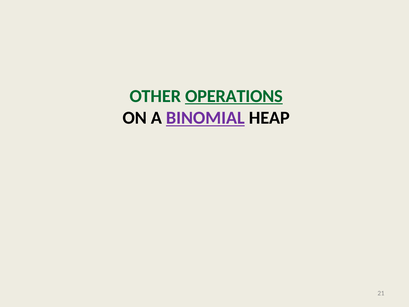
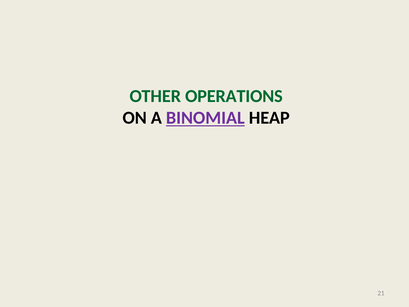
OPERATIONS underline: present -> none
